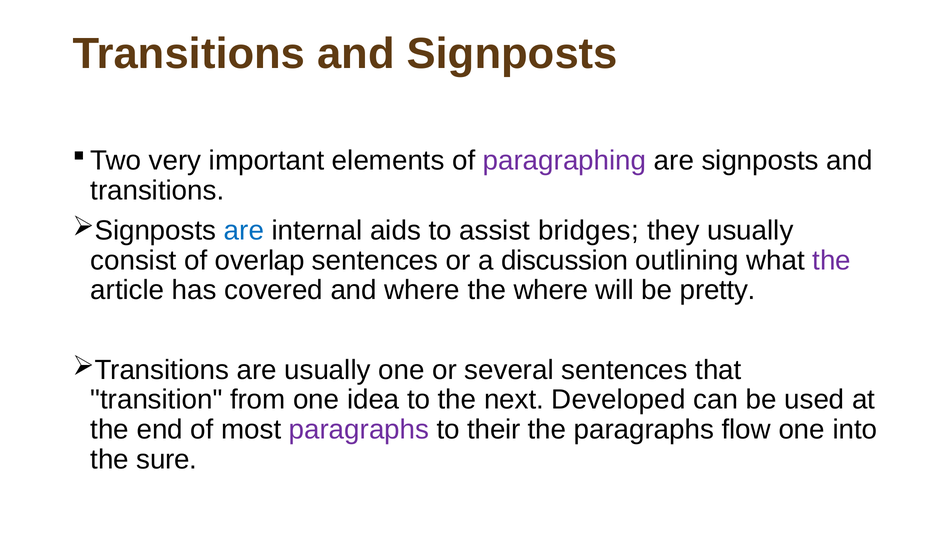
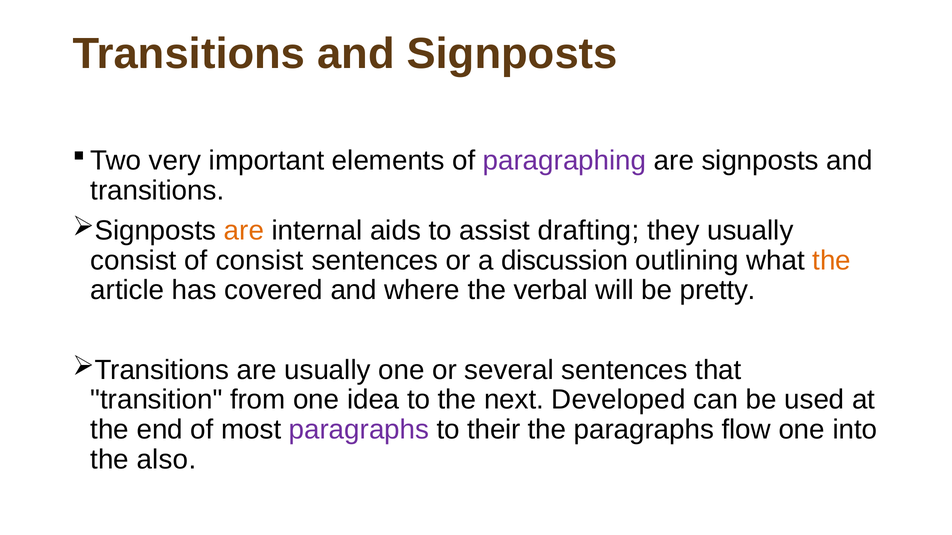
are at (244, 231) colour: blue -> orange
bridges: bridges -> drafting
of overlap: overlap -> consist
the at (832, 261) colour: purple -> orange
the where: where -> verbal
sure: sure -> also
